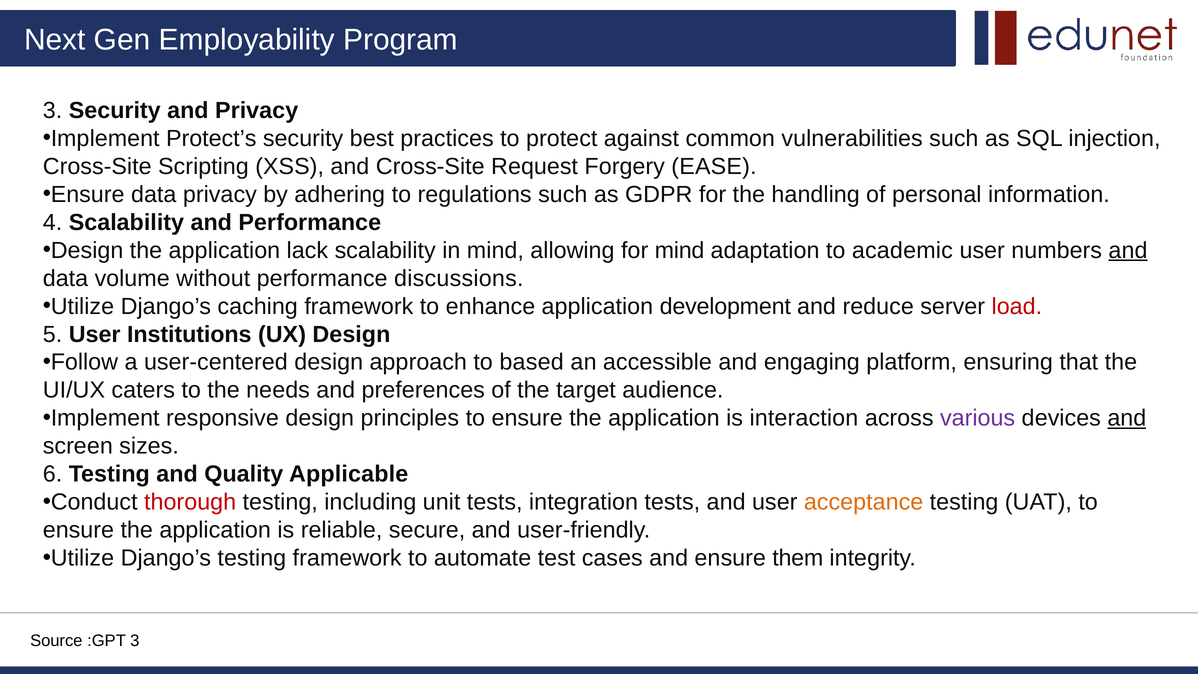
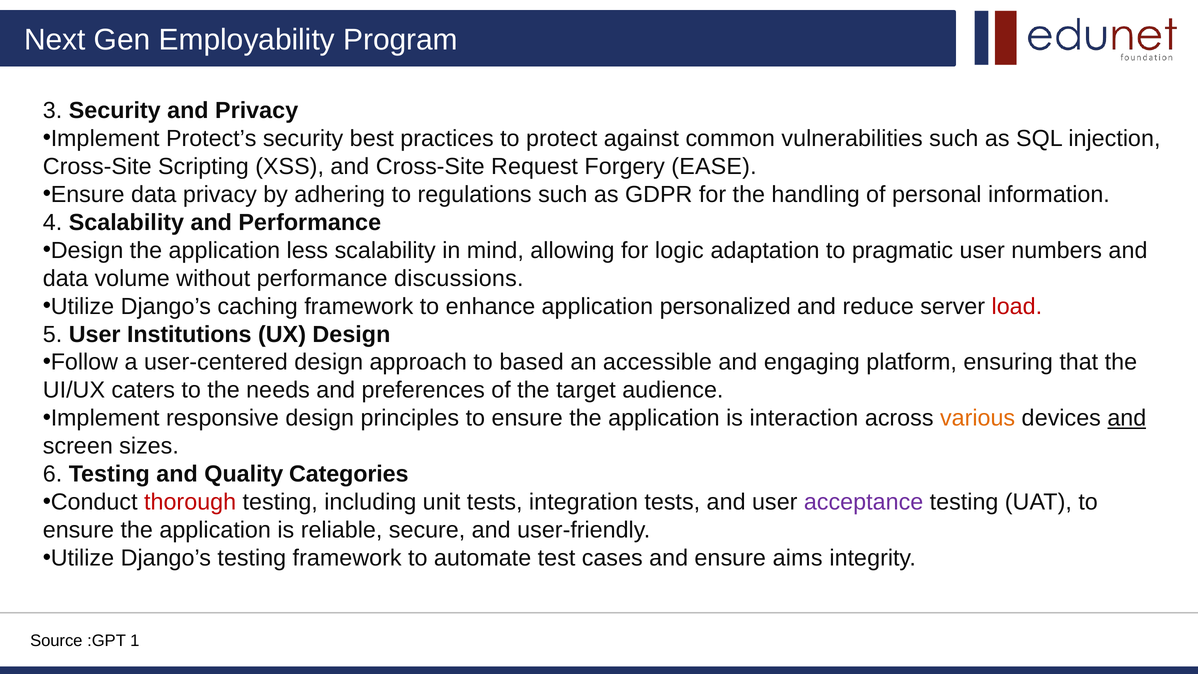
lack: lack -> less
for mind: mind -> logic
academic: academic -> pragmatic
and at (1128, 250) underline: present -> none
development: development -> personalized
various colour: purple -> orange
Applicable: Applicable -> Categories
acceptance colour: orange -> purple
them: them -> aims
:GPT 3: 3 -> 1
